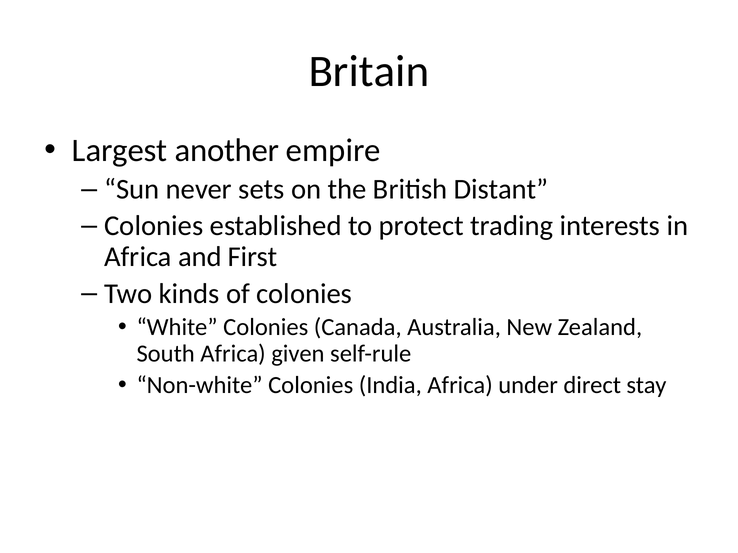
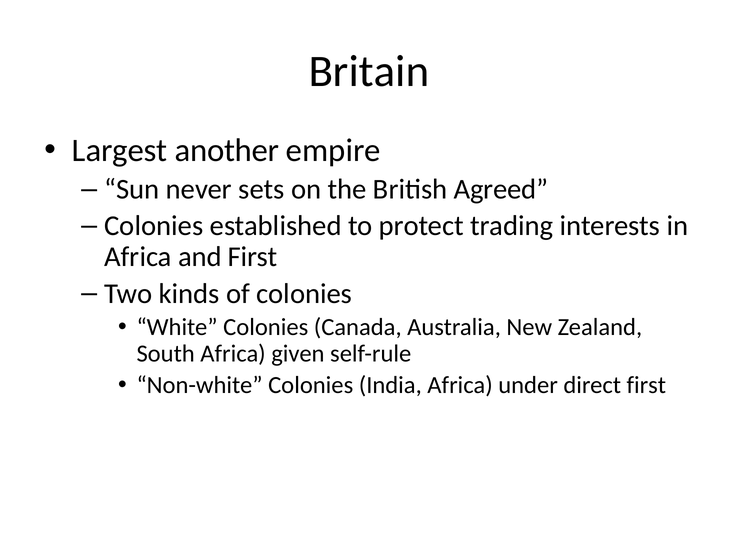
Distant: Distant -> Agreed
direct stay: stay -> first
